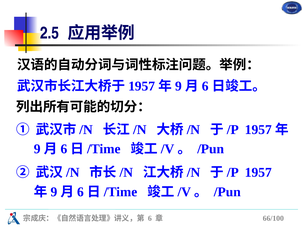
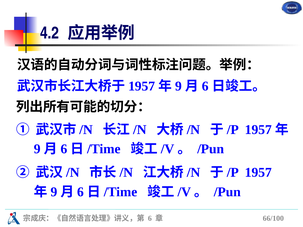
2.5: 2.5 -> 4.2
